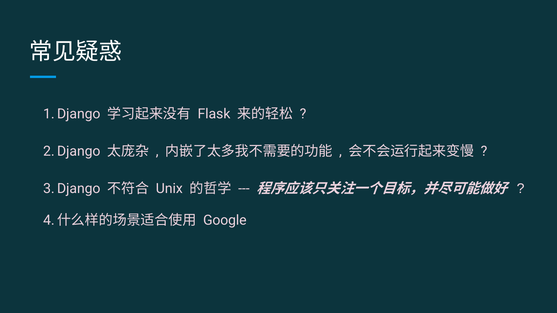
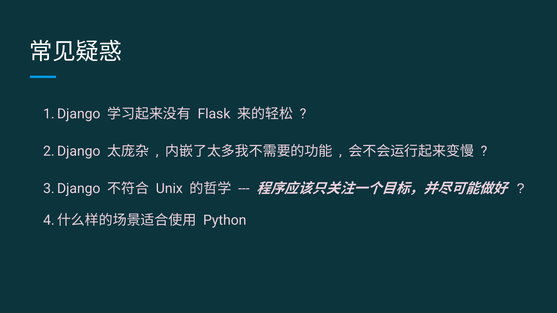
Google: Google -> Python
